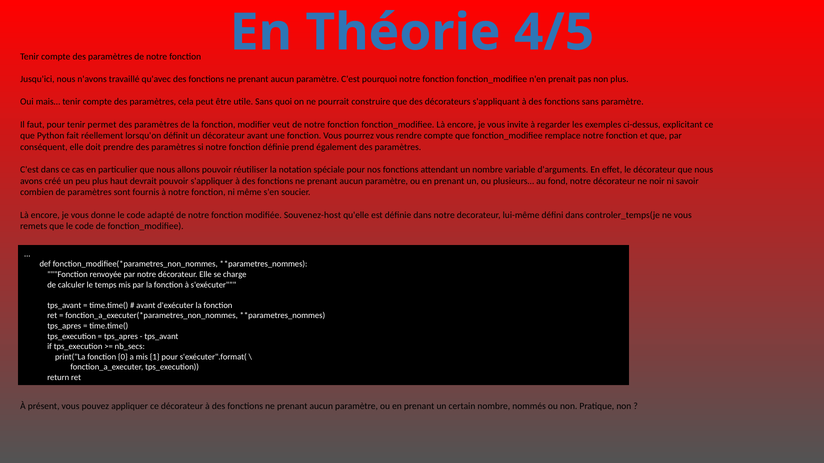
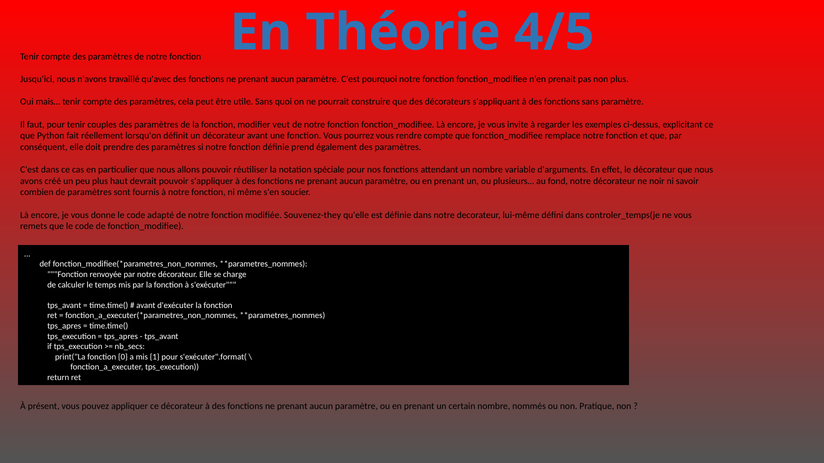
permet: permet -> couples
Souvenez-host: Souvenez-host -> Souvenez-they
